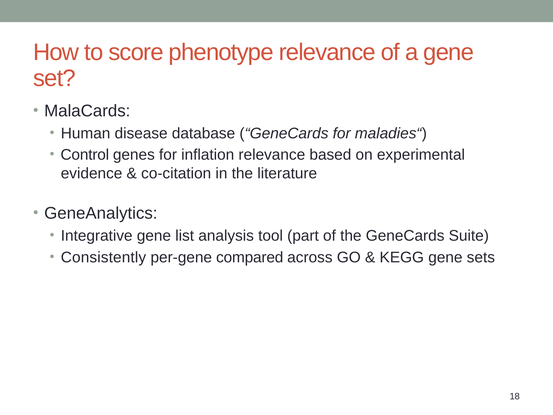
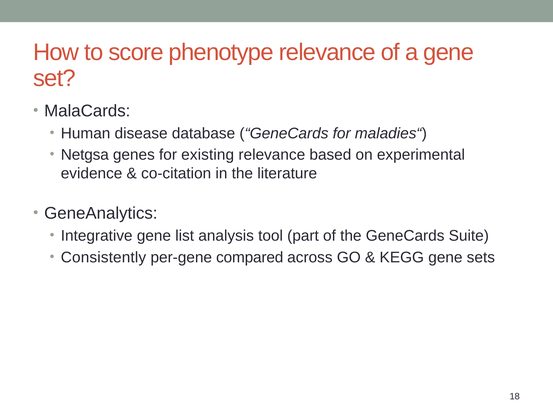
Control: Control -> Netgsa
inflation: inflation -> existing
